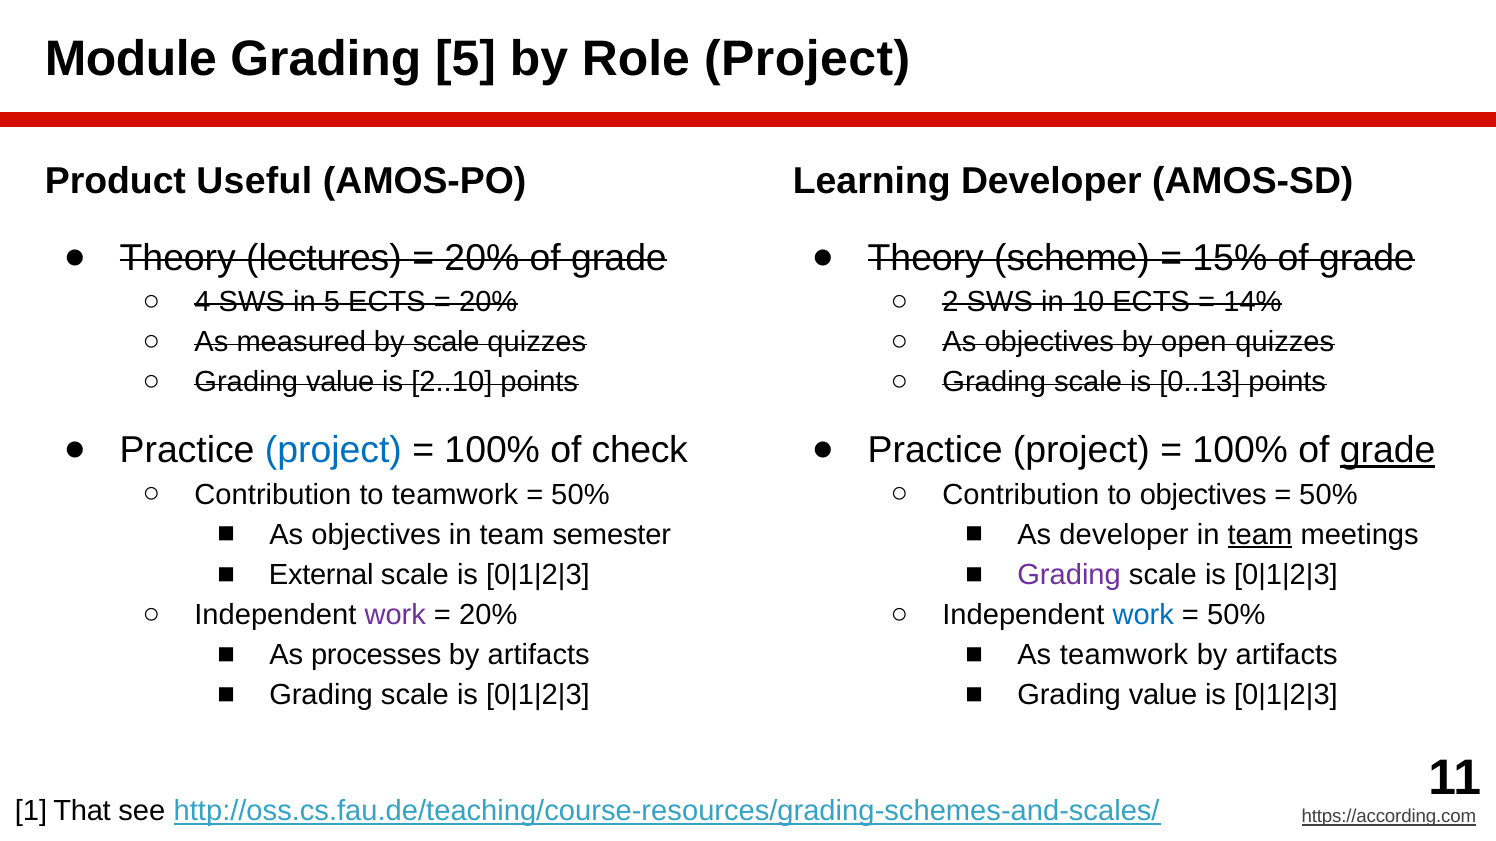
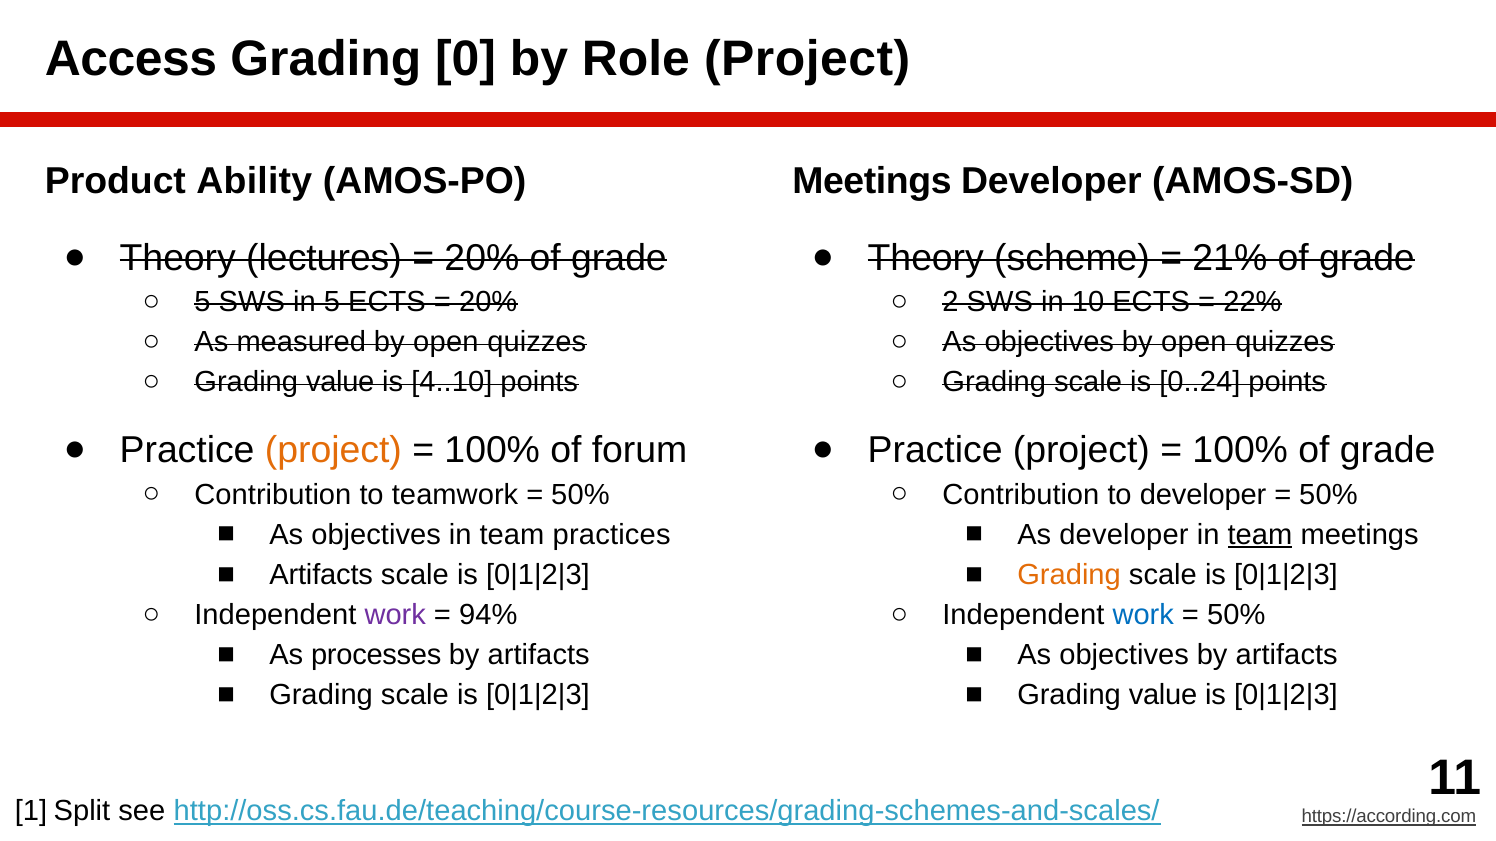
Module: Module -> Access
Grading 5: 5 -> 0
Useful: Useful -> Ability
Learning at (872, 181): Learning -> Meetings
15%: 15% -> 21%
4 at (203, 302): 4 -> 5
14%: 14% -> 22%
measured by scale: scale -> open
2..10: 2..10 -> 4..10
0..13: 0..13 -> 0..24
project at (333, 451) colour: blue -> orange
check: check -> forum
grade at (1388, 451) underline: present -> none
to objectives: objectives -> developer
semester: semester -> practices
External at (321, 575): External -> Artifacts
Grading at (1069, 575) colour: purple -> orange
20% at (488, 615): 20% -> 94%
teamwork at (1124, 656): teamwork -> objectives
That: That -> Split
